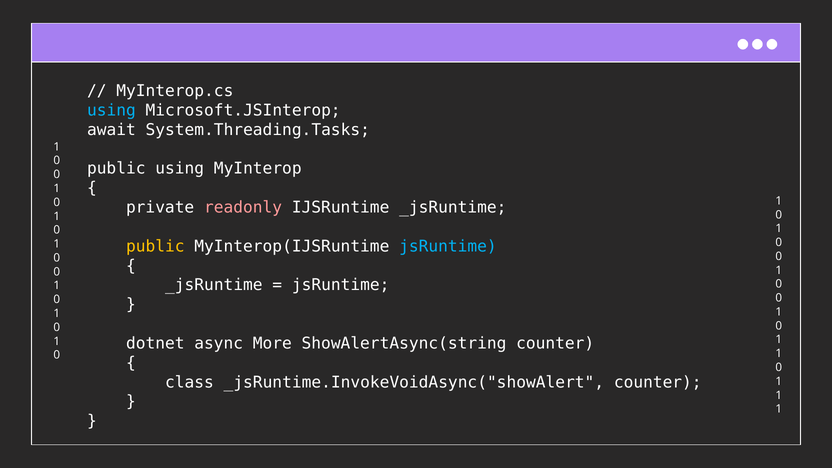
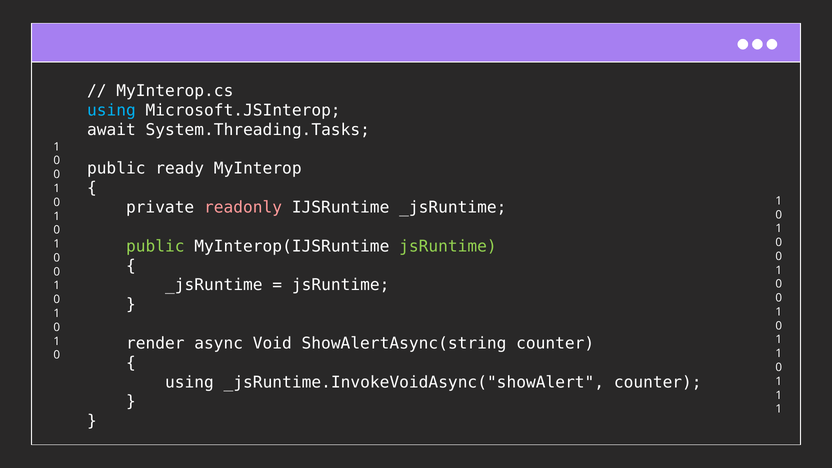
public using: using -> ready
public at (155, 246) colour: yellow -> light green
jsRuntime at (448, 246) colour: light blue -> light green
dotnet: dotnet -> render
More: More -> Void
class at (189, 382): class -> using
